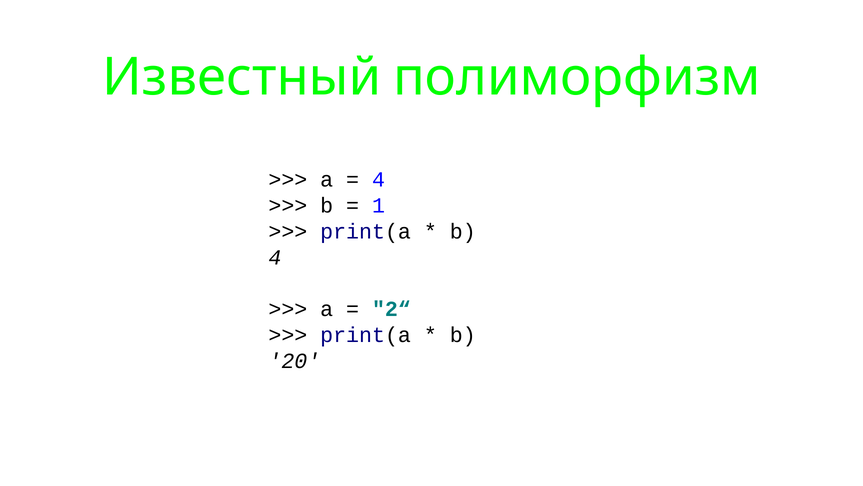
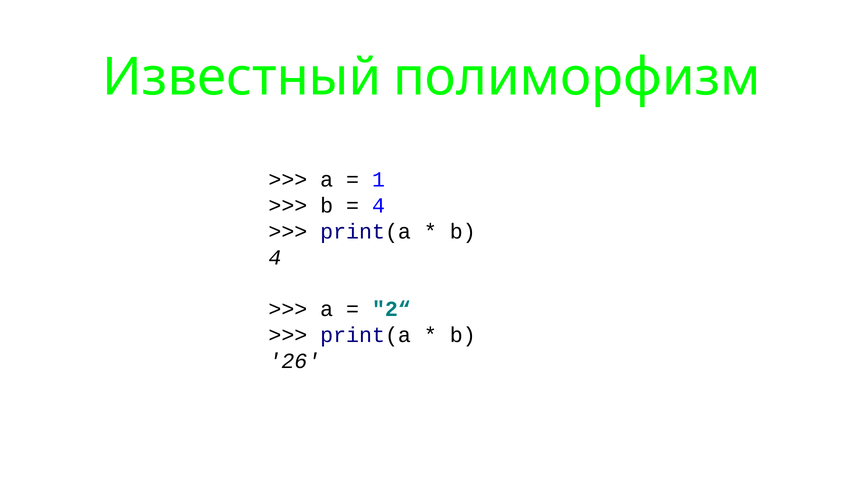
4 at (378, 179): 4 -> 1
1 at (378, 205): 1 -> 4
20: 20 -> 26
